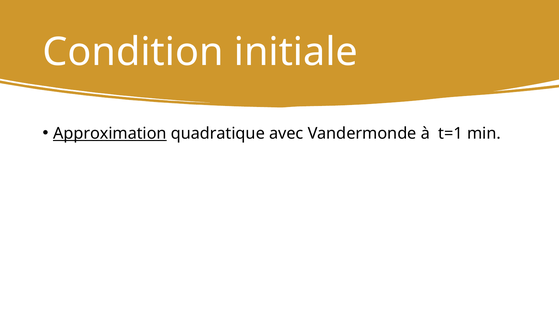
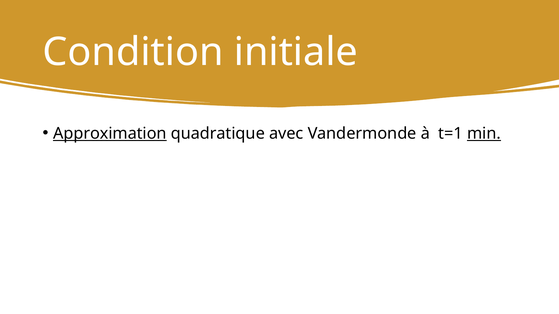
min underline: none -> present
